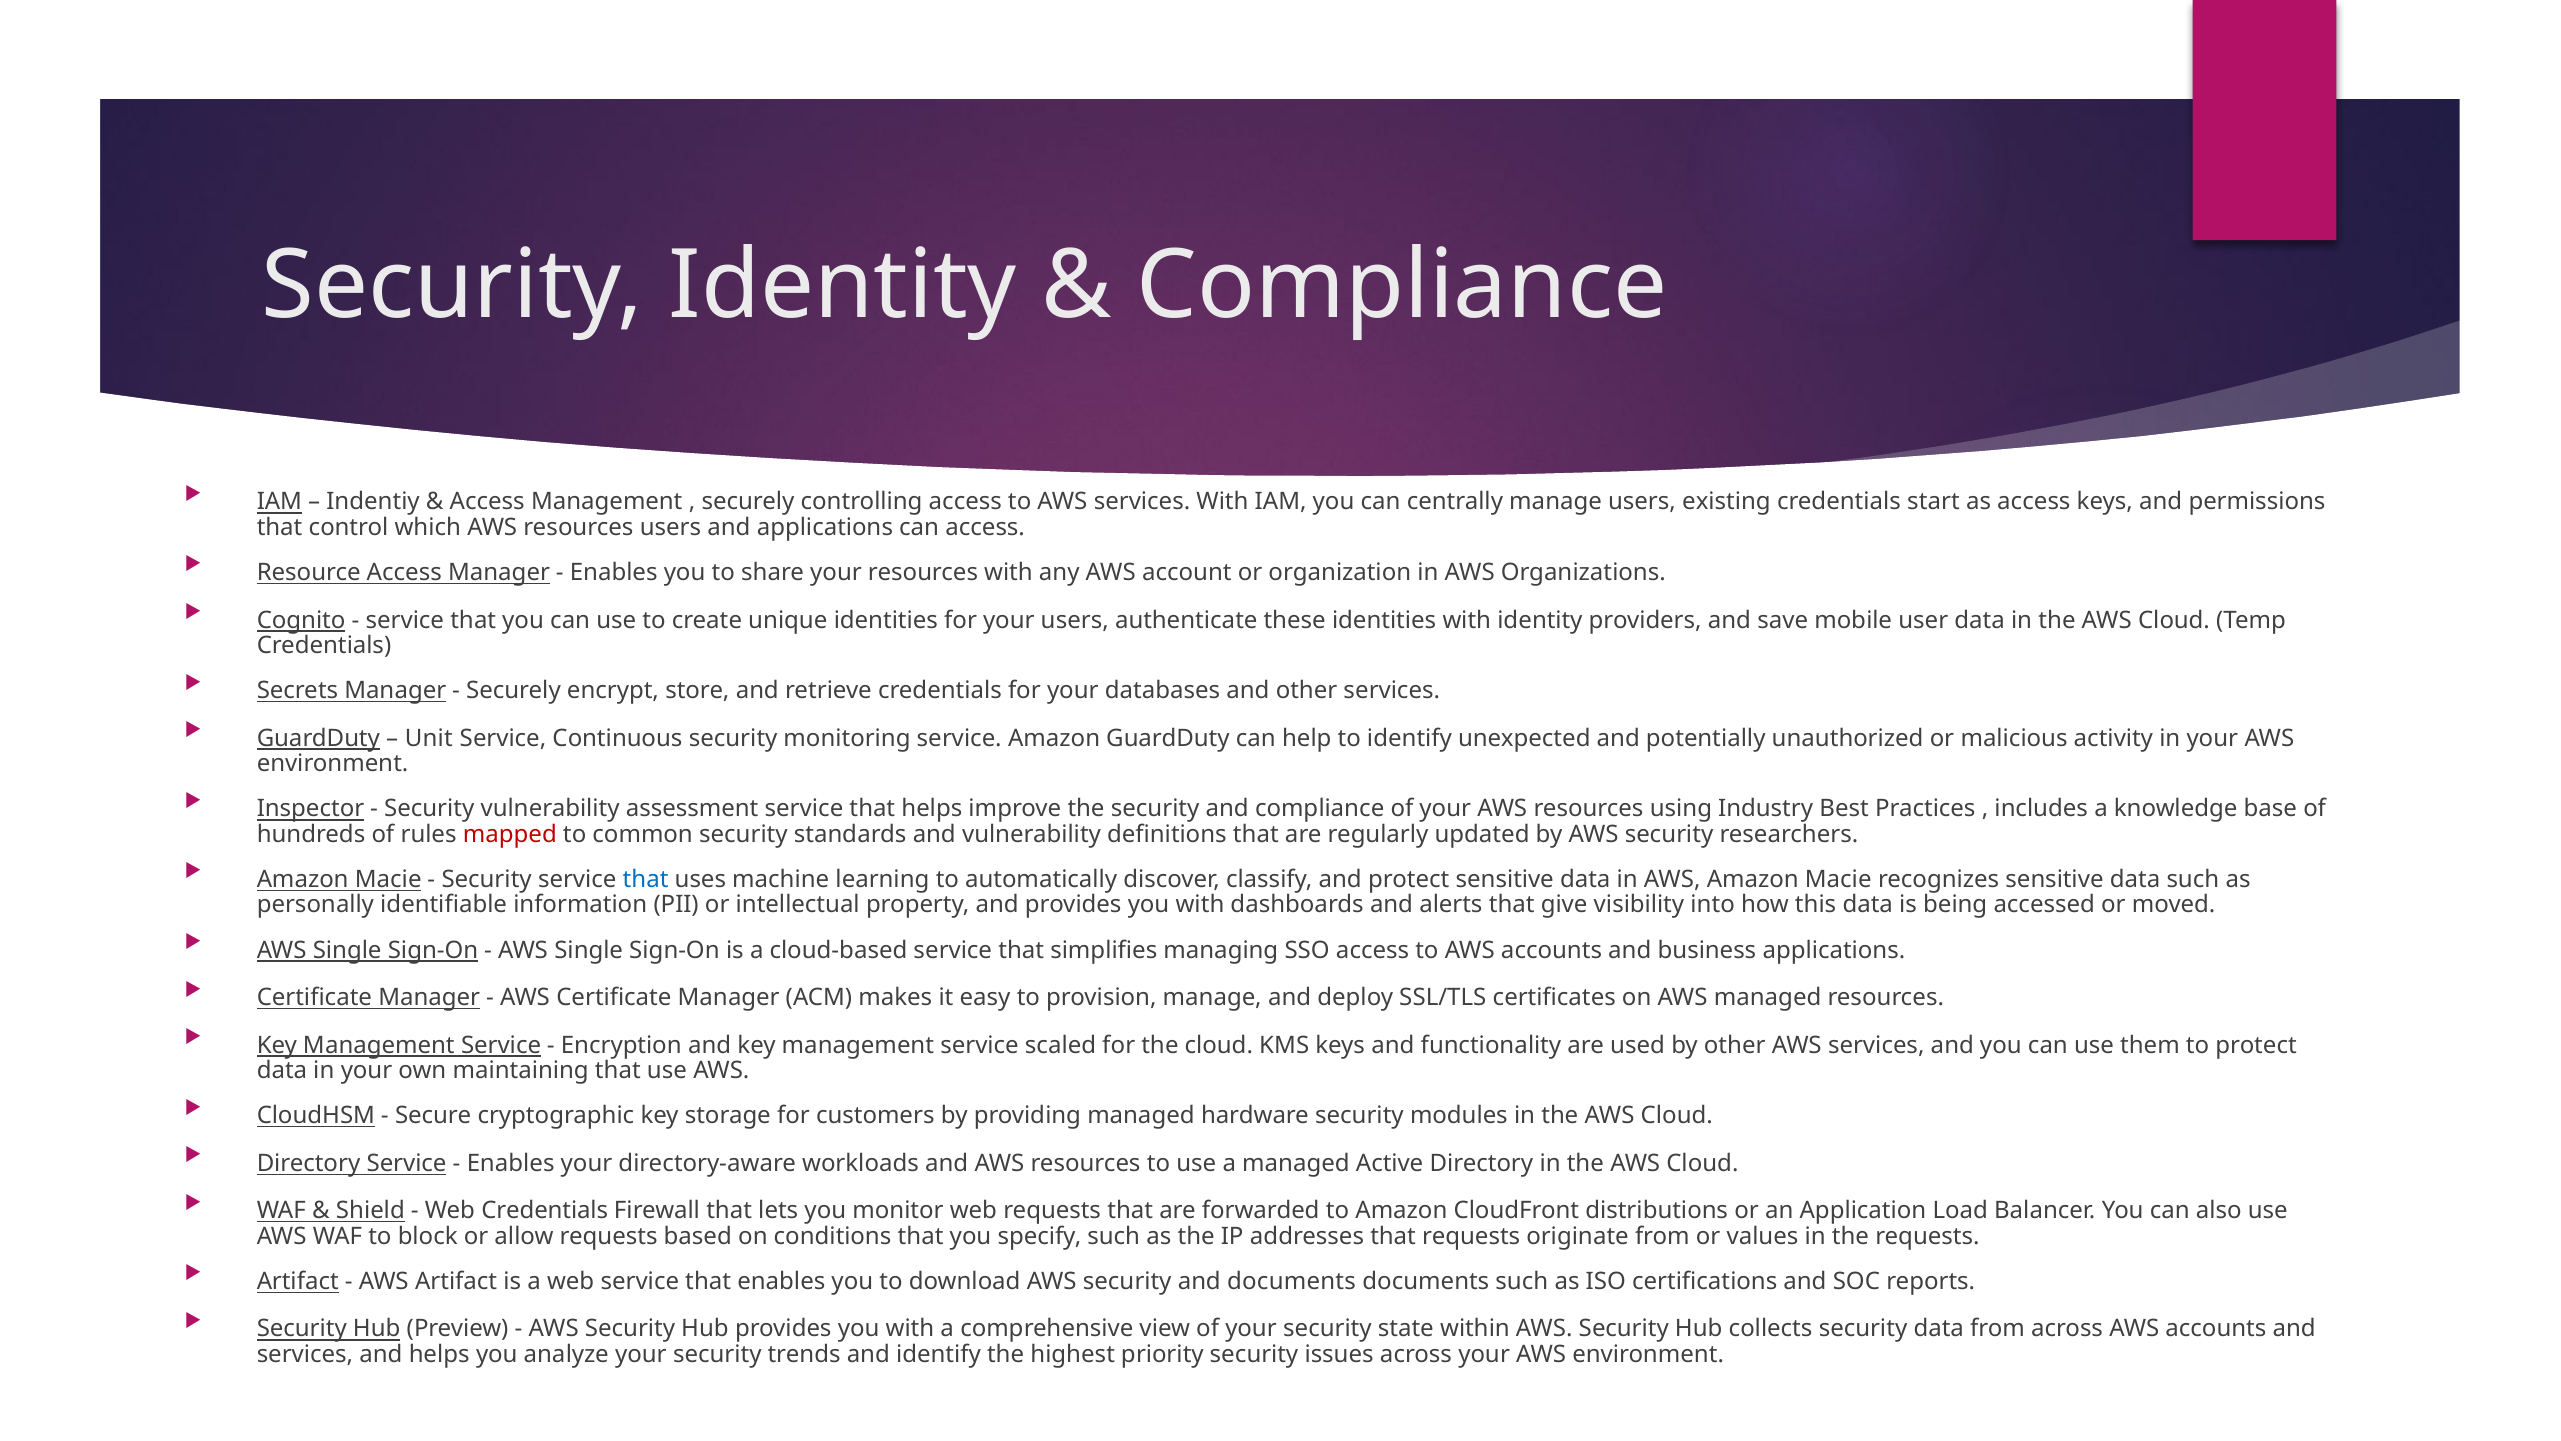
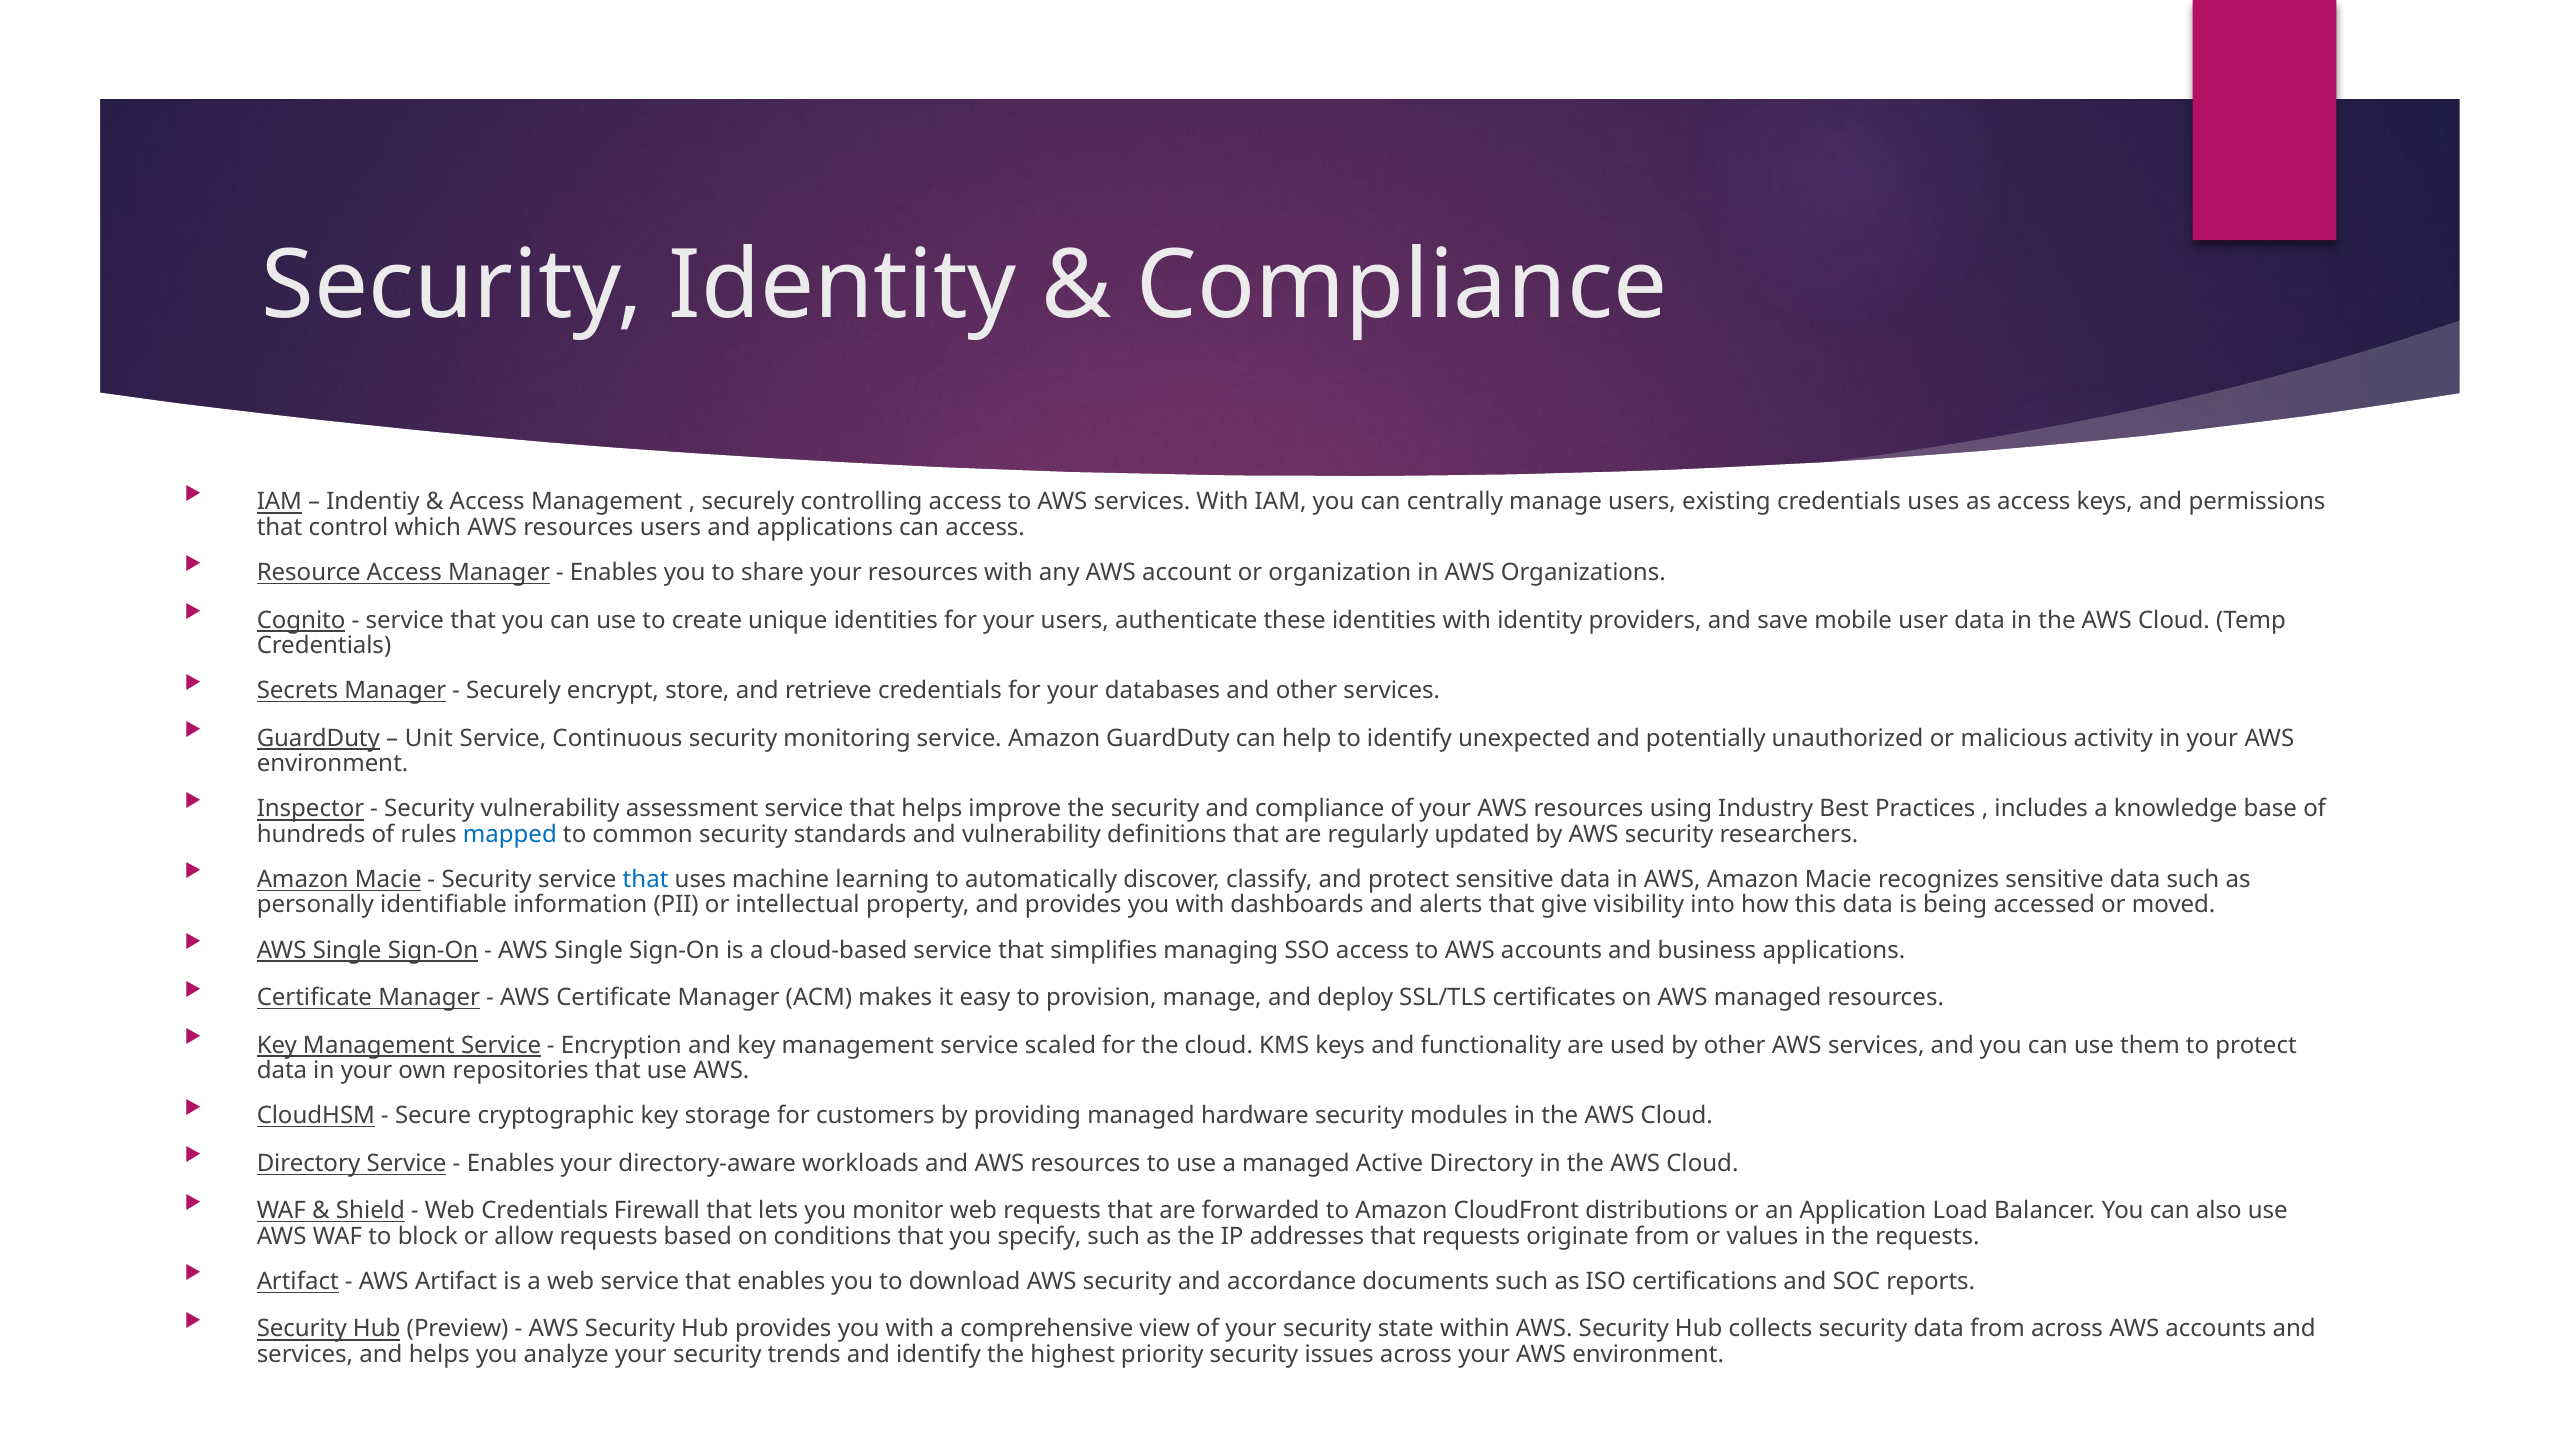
credentials start: start -> uses
mapped colour: red -> blue
maintaining: maintaining -> repositories
and documents: documents -> accordance
